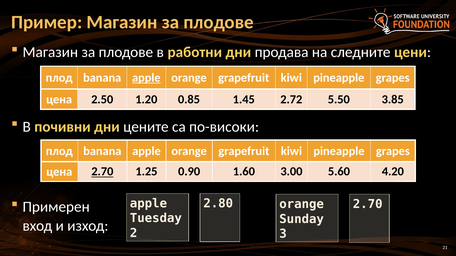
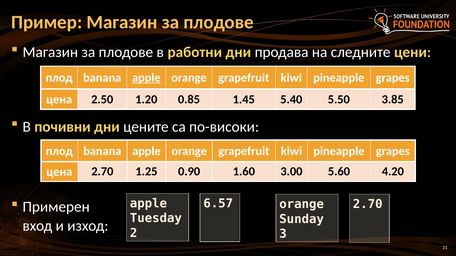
2.72: 2.72 -> 5.40
2.70 at (102, 172) underline: present -> none
2.80: 2.80 -> 6.57
